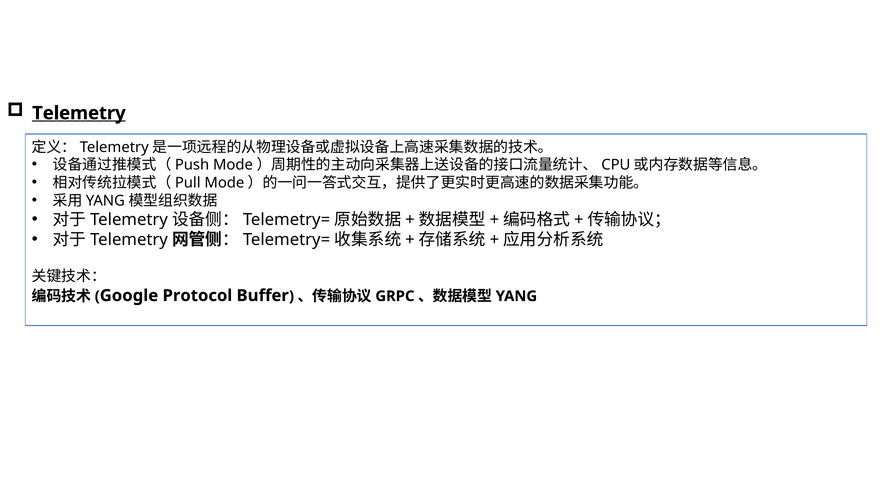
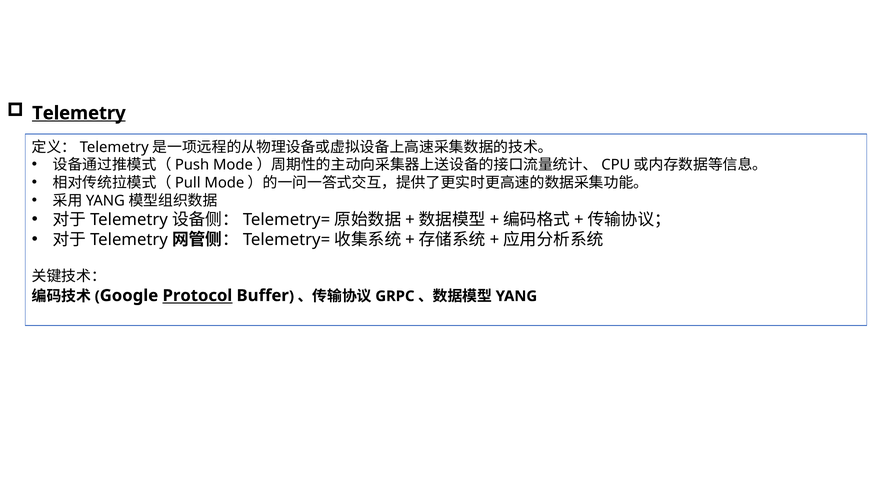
Protocol underline: none -> present
